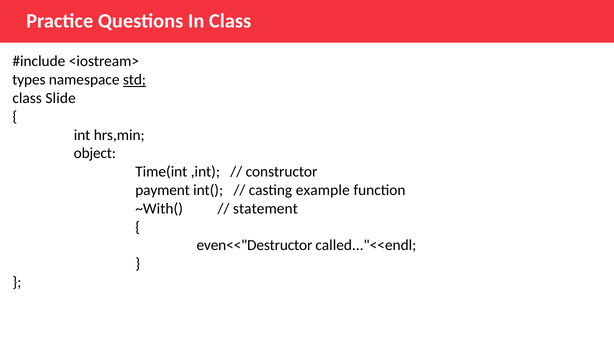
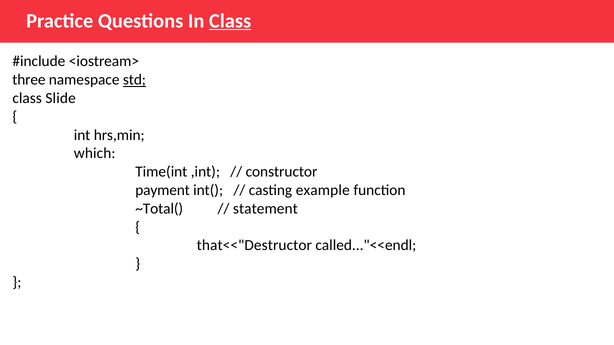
Class at (230, 21) underline: none -> present
types: types -> three
object: object -> which
~With(: ~With( -> ~Total(
even<<"Destructor: even<<"Destructor -> that<<"Destructor
